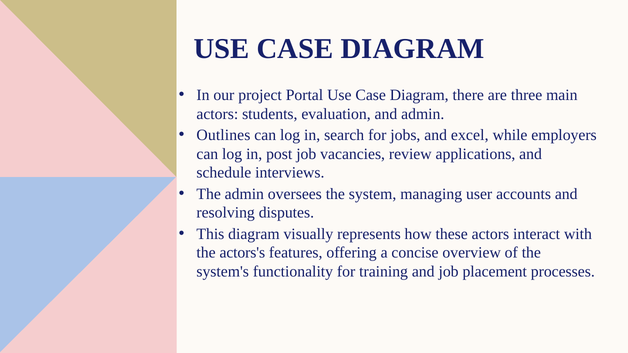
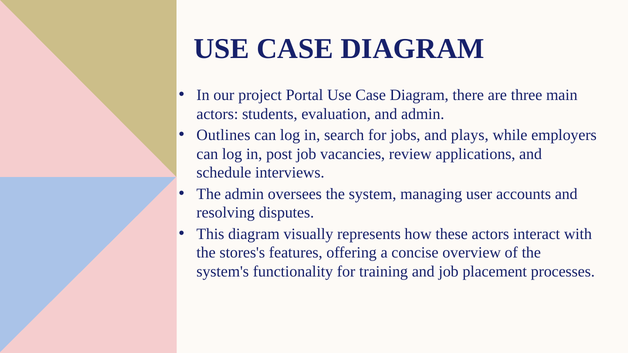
excel: excel -> plays
actors's: actors's -> stores's
